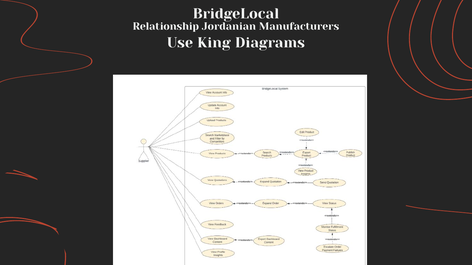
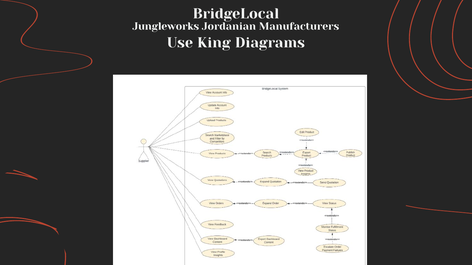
Relationship: Relationship -> Jungleworks
